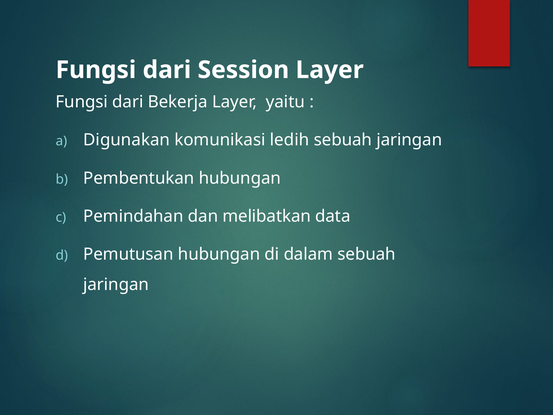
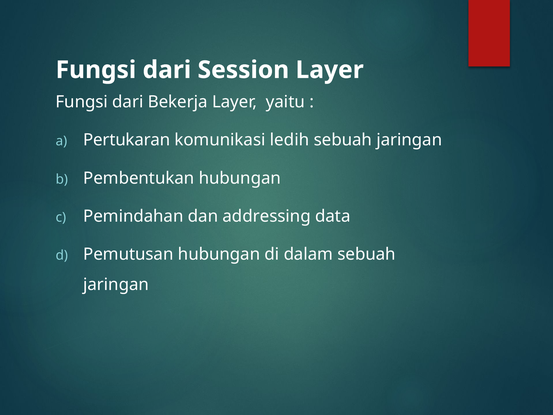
Digunakan: Digunakan -> Pertukaran
melibatkan: melibatkan -> addressing
